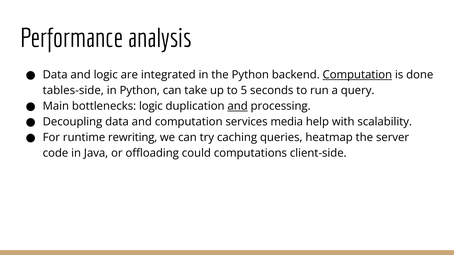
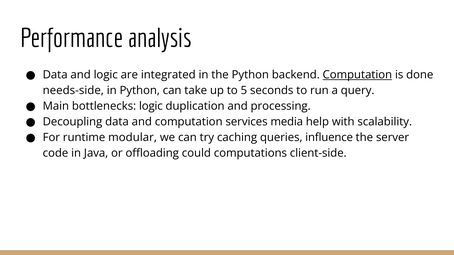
tables-side: tables-side -> needs-side
and at (238, 106) underline: present -> none
rewriting: rewriting -> modular
heatmap: heatmap -> influence
